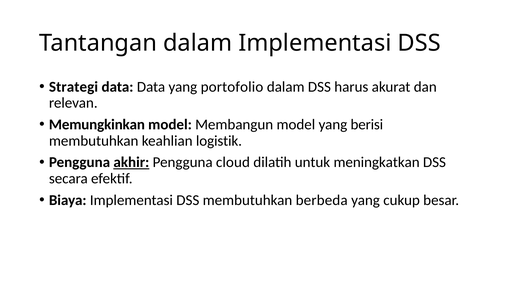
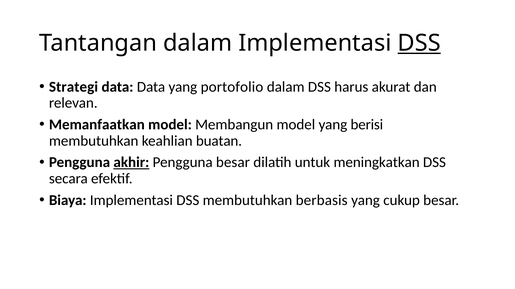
DSS at (419, 43) underline: none -> present
Memungkinkan: Memungkinkan -> Memanfaatkan
logistik: logistik -> buatan
Pengguna cloud: cloud -> besar
berbeda: berbeda -> berbasis
